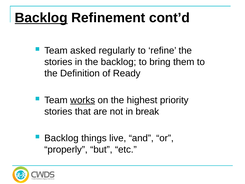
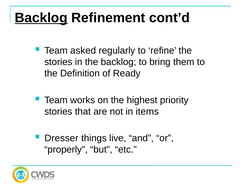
works underline: present -> none
break: break -> items
Backlog at (61, 138): Backlog -> Dresser
